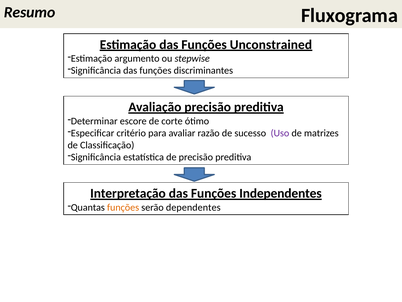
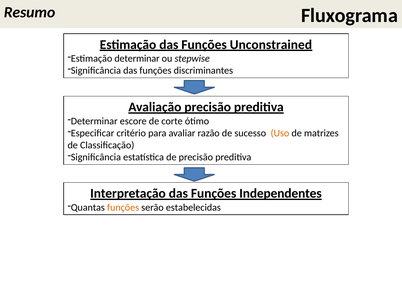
Estimação argumento: argumento -> determinar
Uso colour: purple -> orange
dependentes: dependentes -> estabelecidas
